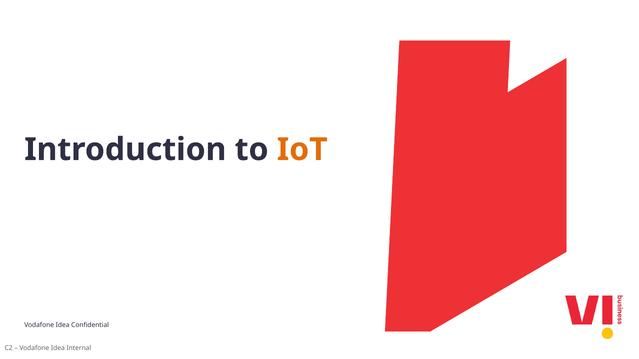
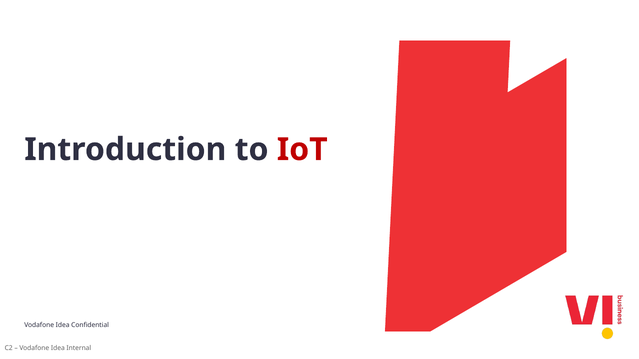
IoT colour: orange -> red
